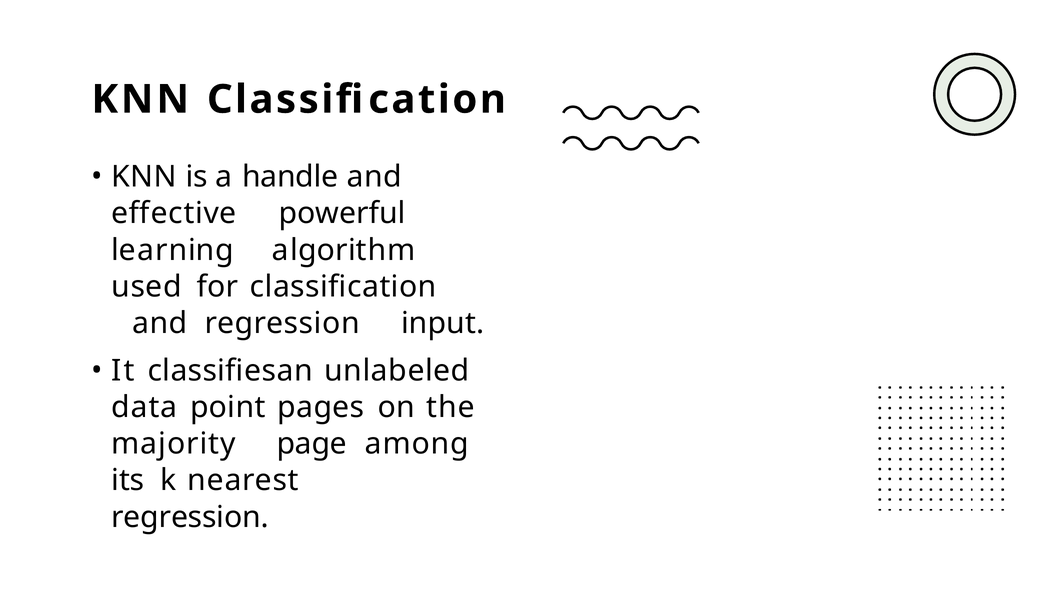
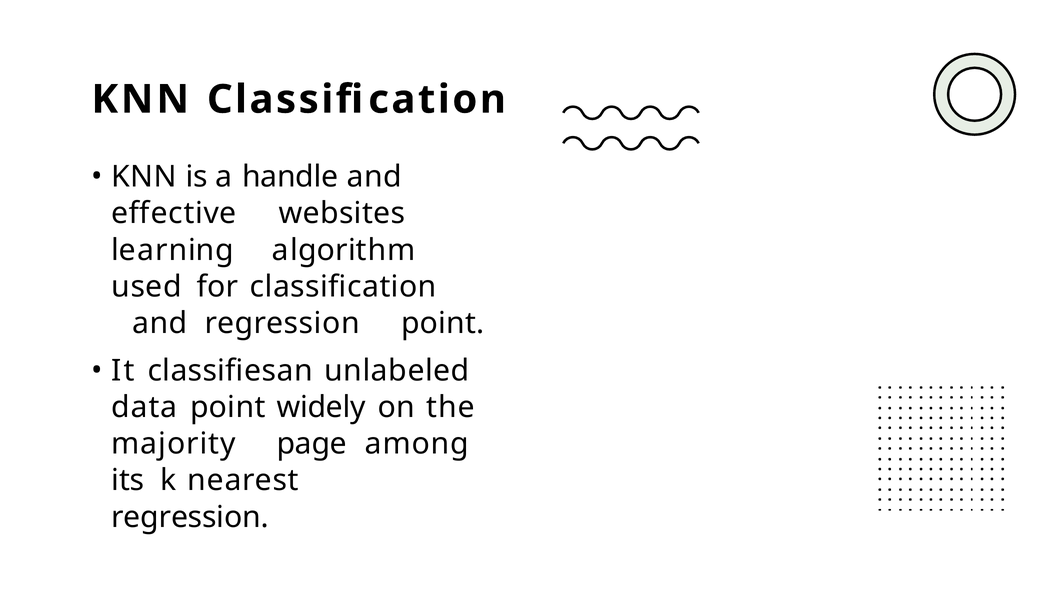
powerful: powerful -> websites
regression input: input -> point
pages: pages -> widely
